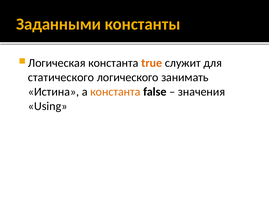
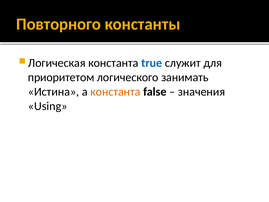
Заданными: Заданными -> Повторного
true colour: orange -> blue
статического: статического -> приоритетом
